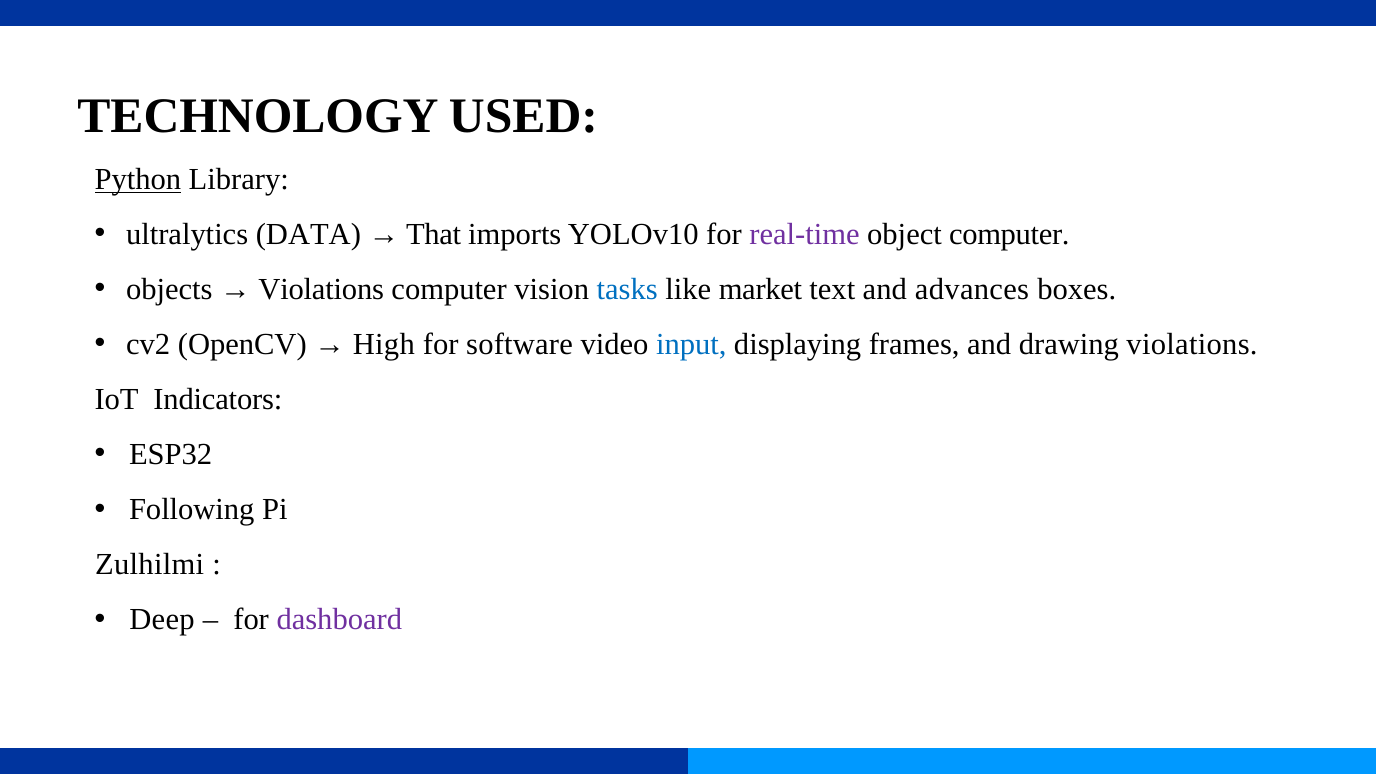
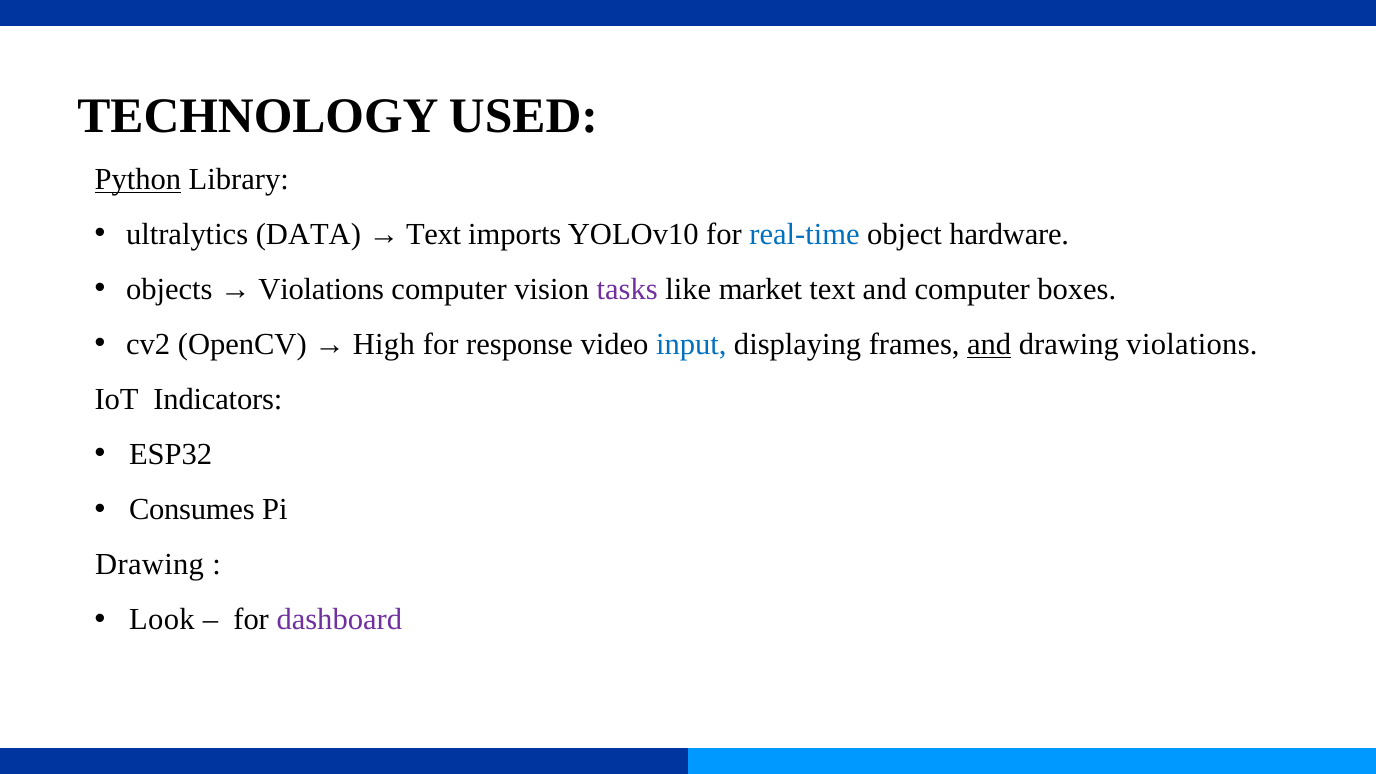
That at (434, 234): That -> Text
real-time colour: purple -> blue
object computer: computer -> hardware
tasks colour: blue -> purple
and advances: advances -> computer
software: software -> response
and at (989, 344) underline: none -> present
Following: Following -> Consumes
Zulhilmi at (150, 565): Zulhilmi -> Drawing
Deep: Deep -> Look
